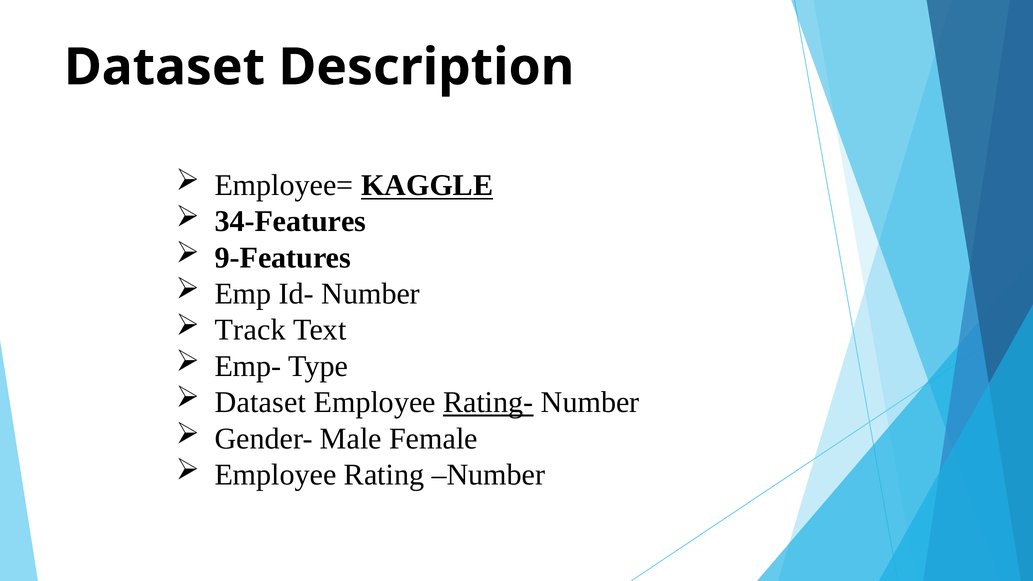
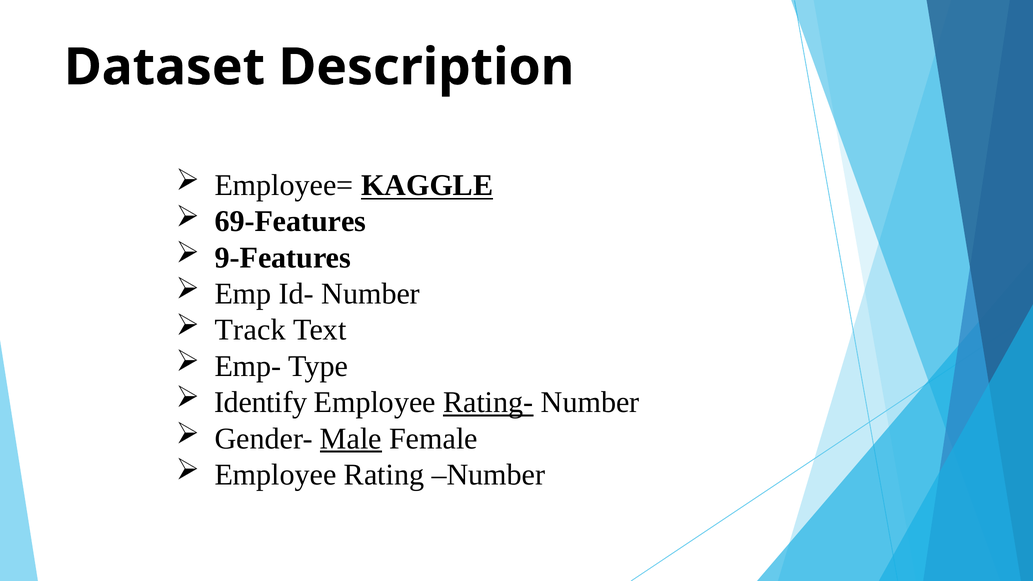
34-Features: 34-Features -> 69-Features
Dataset at (260, 402): Dataset -> Identify
Male underline: none -> present
